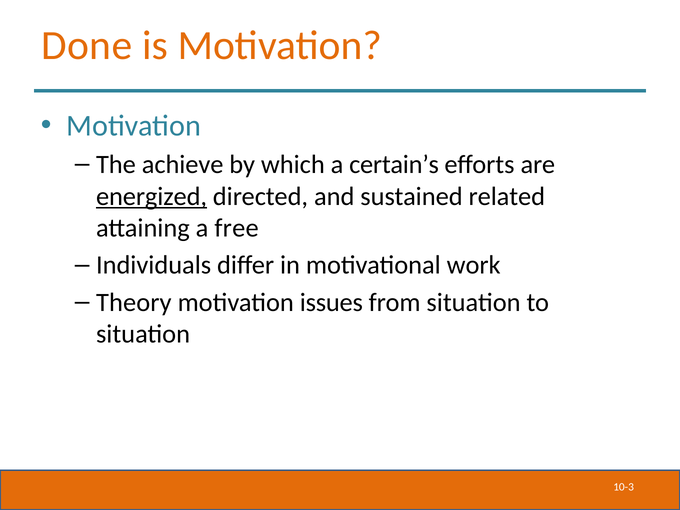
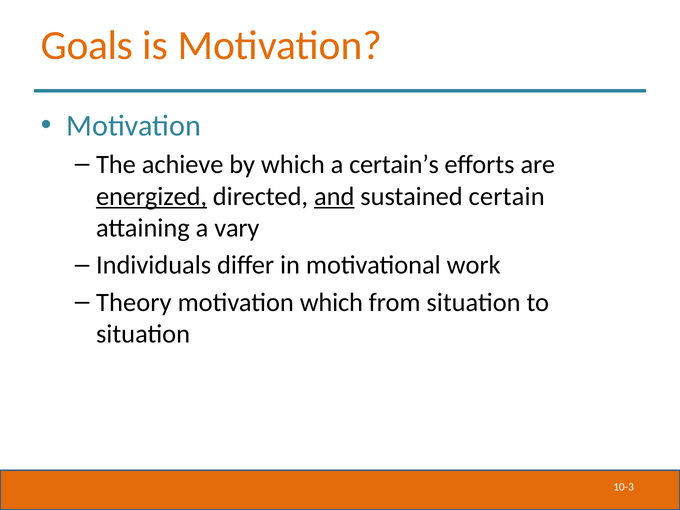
Done: Done -> Goals
and underline: none -> present
related: related -> certain
free: free -> vary
motivation issues: issues -> which
